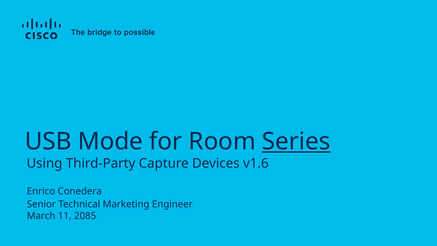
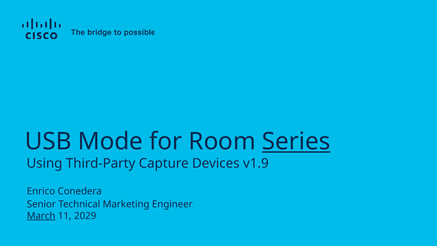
v1.6: v1.6 -> v1.9
March underline: none -> present
2085: 2085 -> 2029
